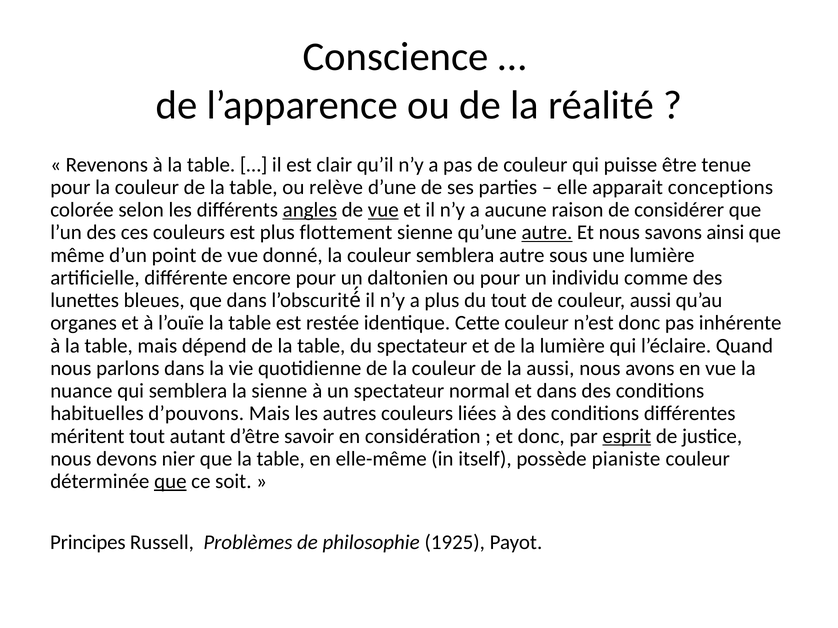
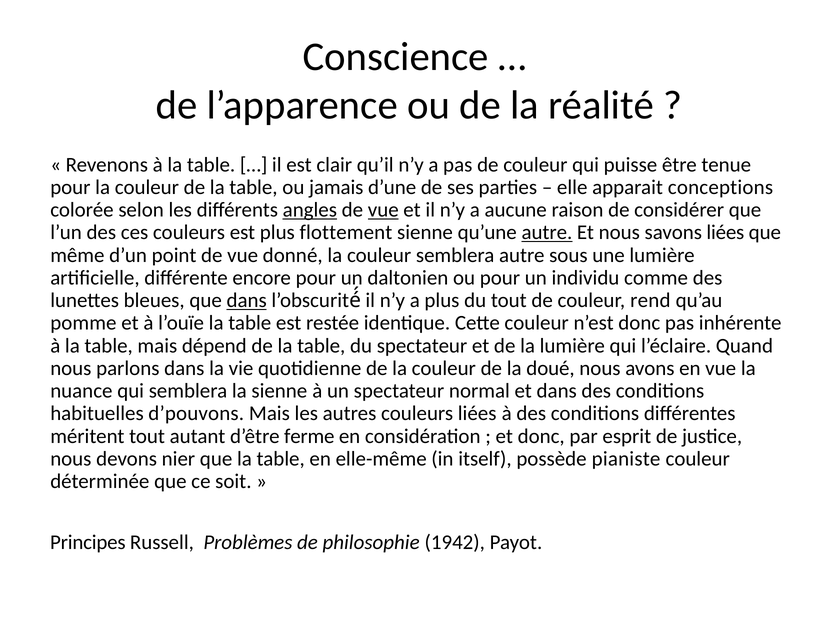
relève: relève -> jamais
savons ainsi: ainsi -> liées
dans at (247, 301) underline: none -> present
couleur aussi: aussi -> rend
organes: organes -> pomme
la aussi: aussi -> doué
savoir: savoir -> ferme
esprit underline: present -> none
que at (170, 482) underline: present -> none
1925: 1925 -> 1942
